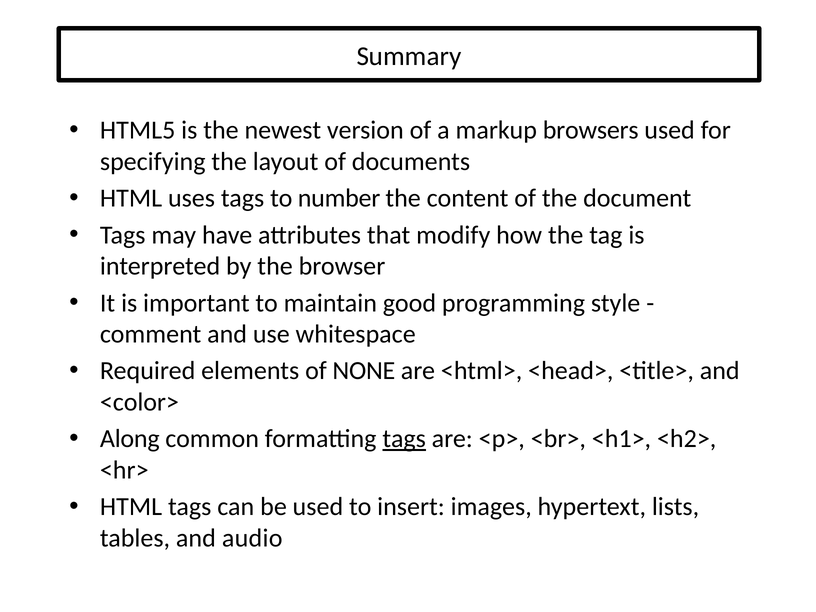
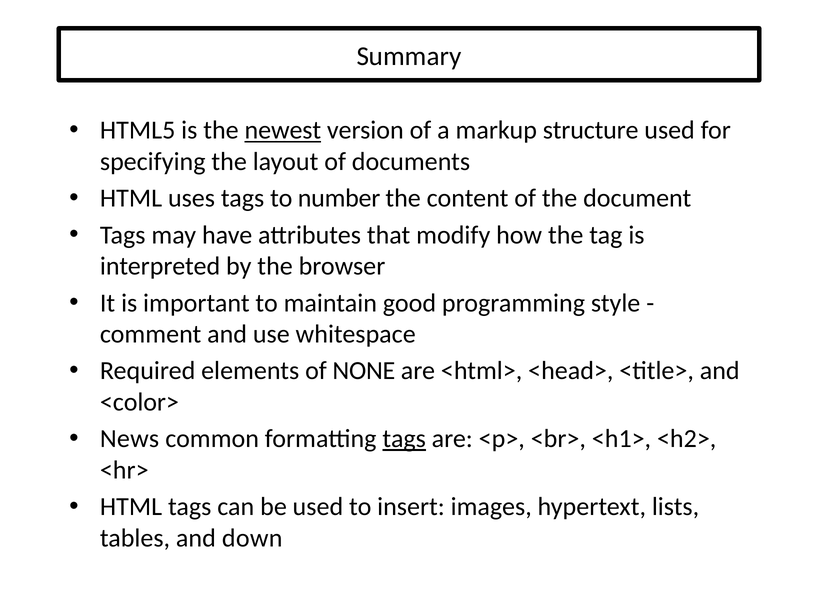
newest underline: none -> present
browsers: browsers -> structure
Along: Along -> News
audio: audio -> down
